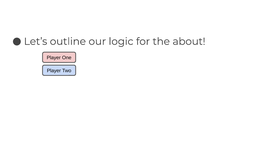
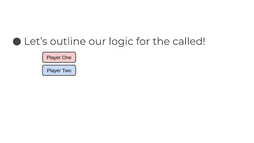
about: about -> called
